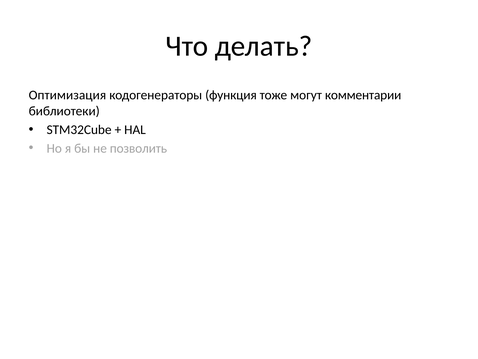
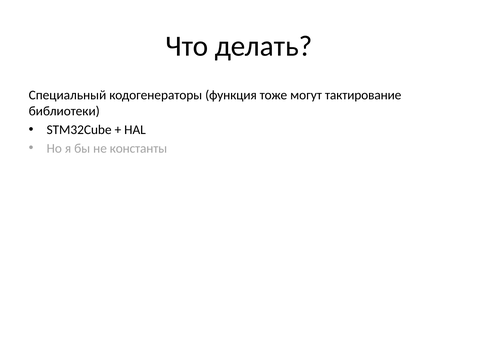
Оптимизация: Оптимизация -> Специальный
комментарии: комментарии -> тактирование
позволить: позволить -> константы
